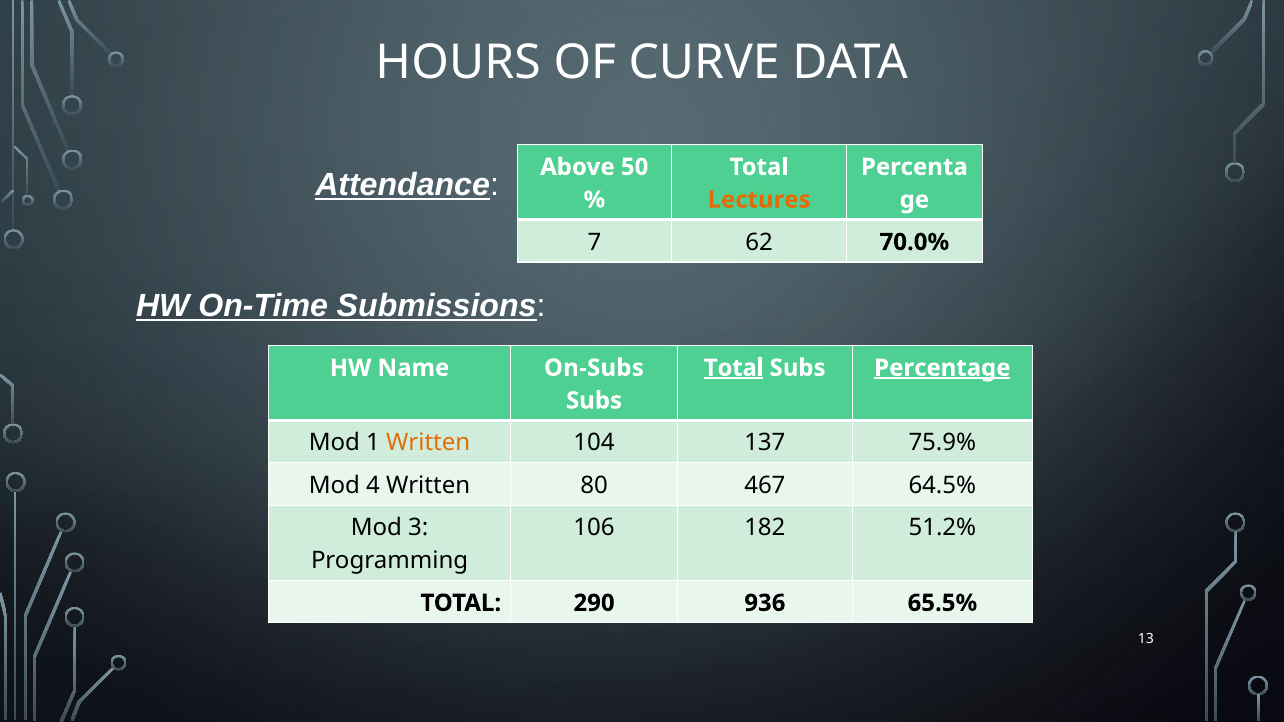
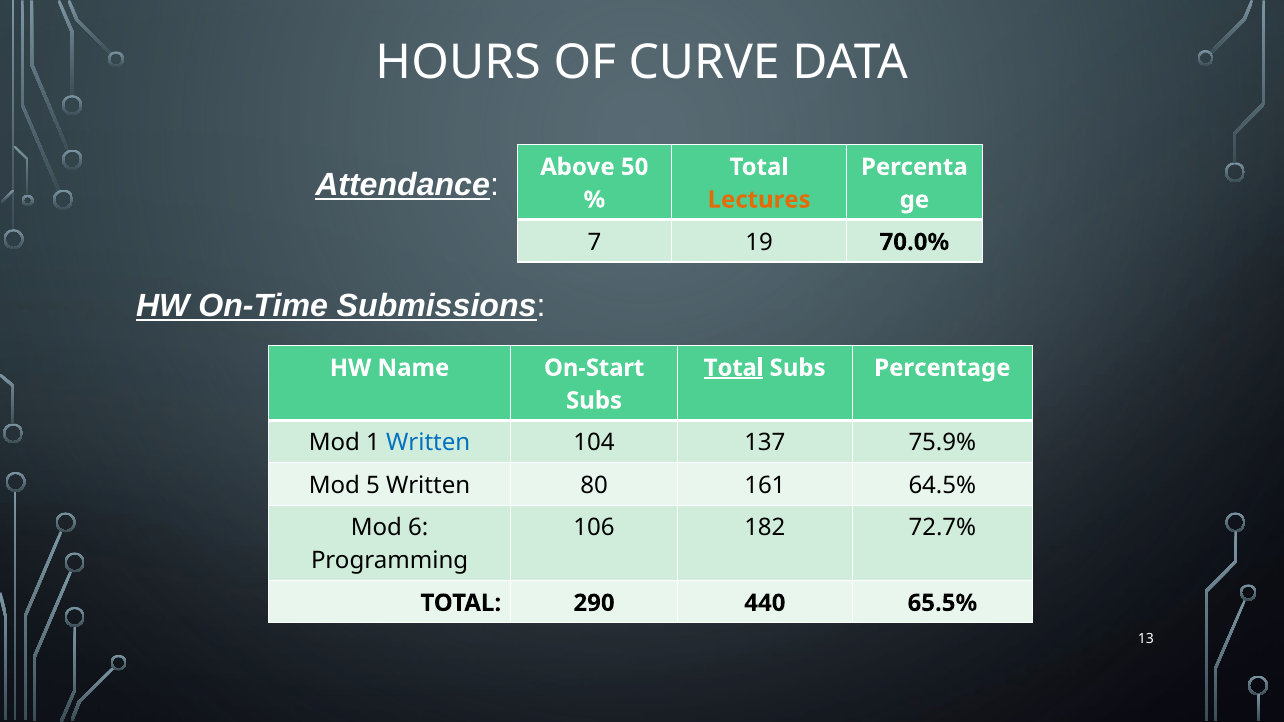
62: 62 -> 19
On-Subs: On-Subs -> On-Start
Percentage underline: present -> none
Written at (428, 443) colour: orange -> blue
4: 4 -> 5
467: 467 -> 161
3: 3 -> 6
51.2%: 51.2% -> 72.7%
936: 936 -> 440
